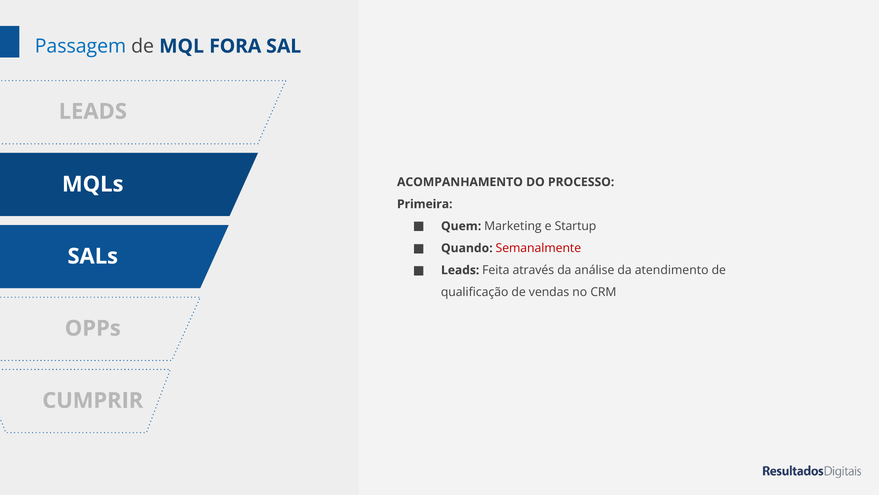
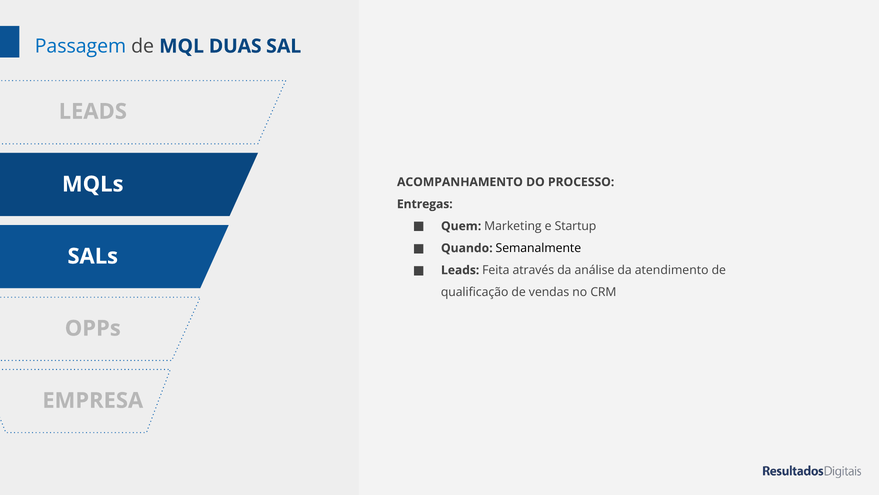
FORA: FORA -> DUAS
Primeira: Primeira -> Entregas
Semanalmente colour: red -> black
CUMPRIR: CUMPRIR -> EMPRESA
